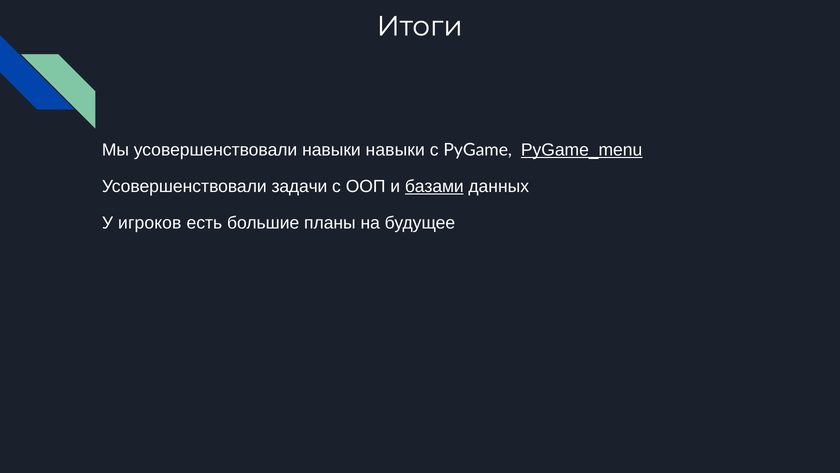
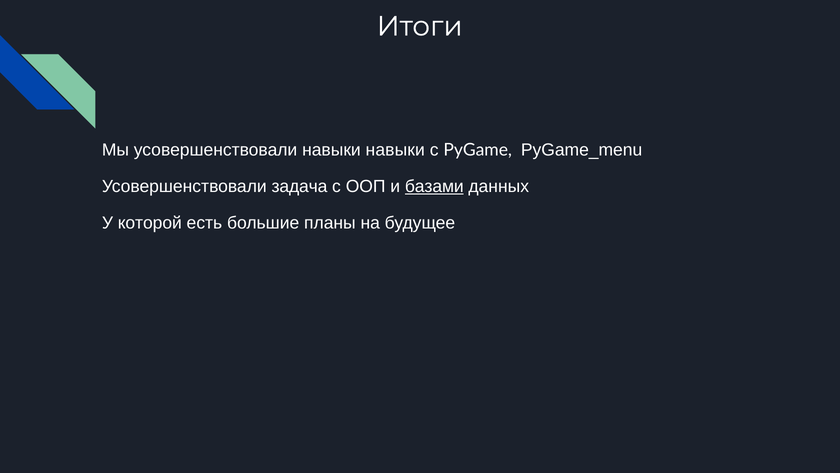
PyGame_menu underline: present -> none
задачи: задачи -> задача
игроков: игроков -> которой
